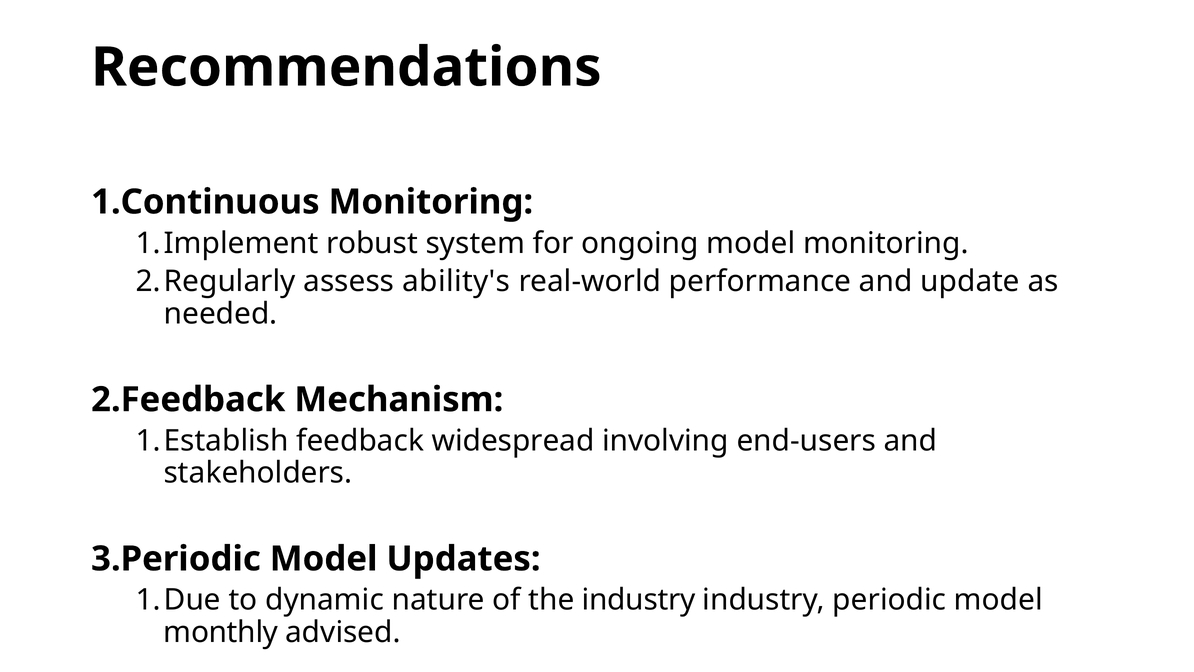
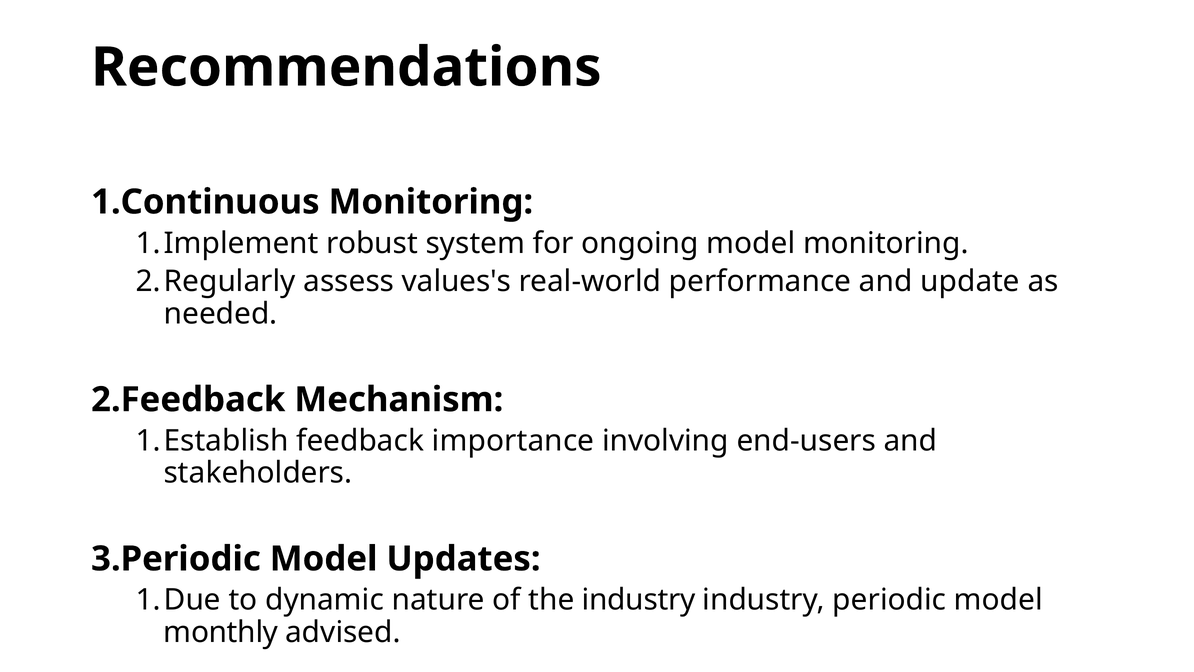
ability's: ability's -> values's
widespread: widespread -> importance
